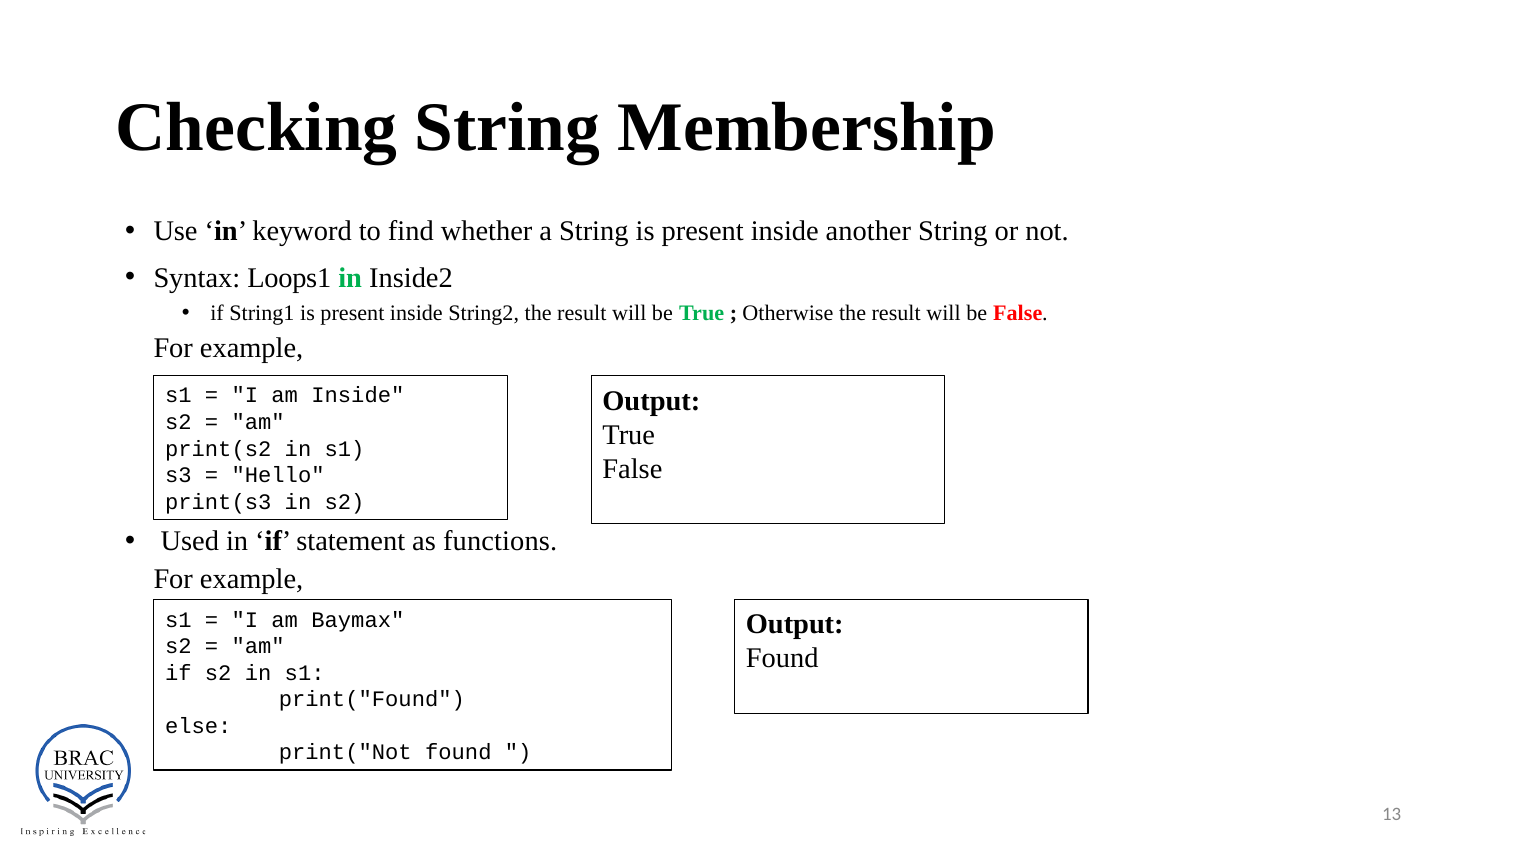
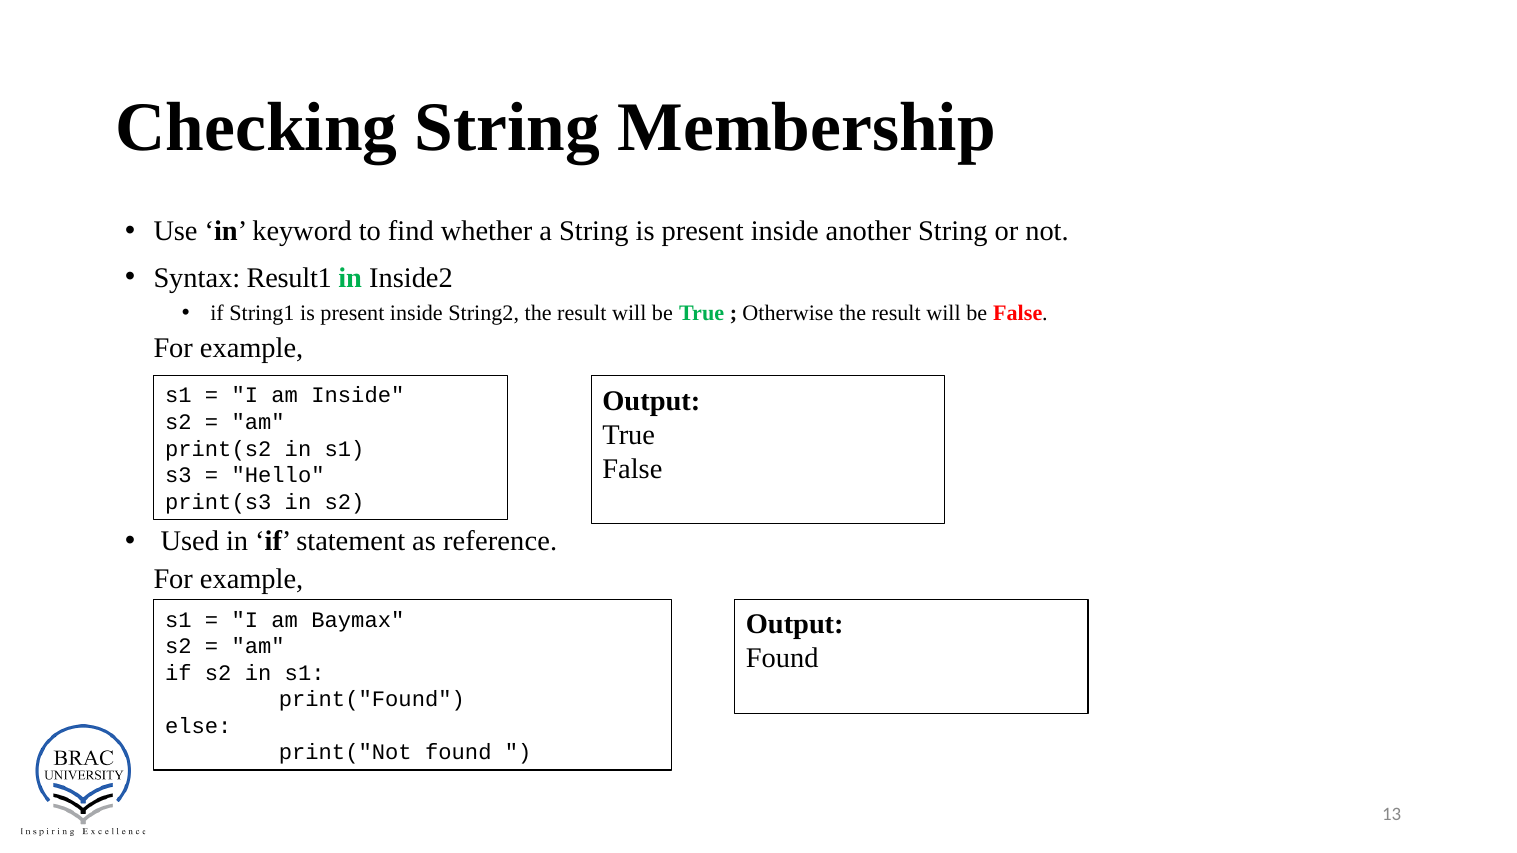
Loops1: Loops1 -> Result1
functions: functions -> reference
